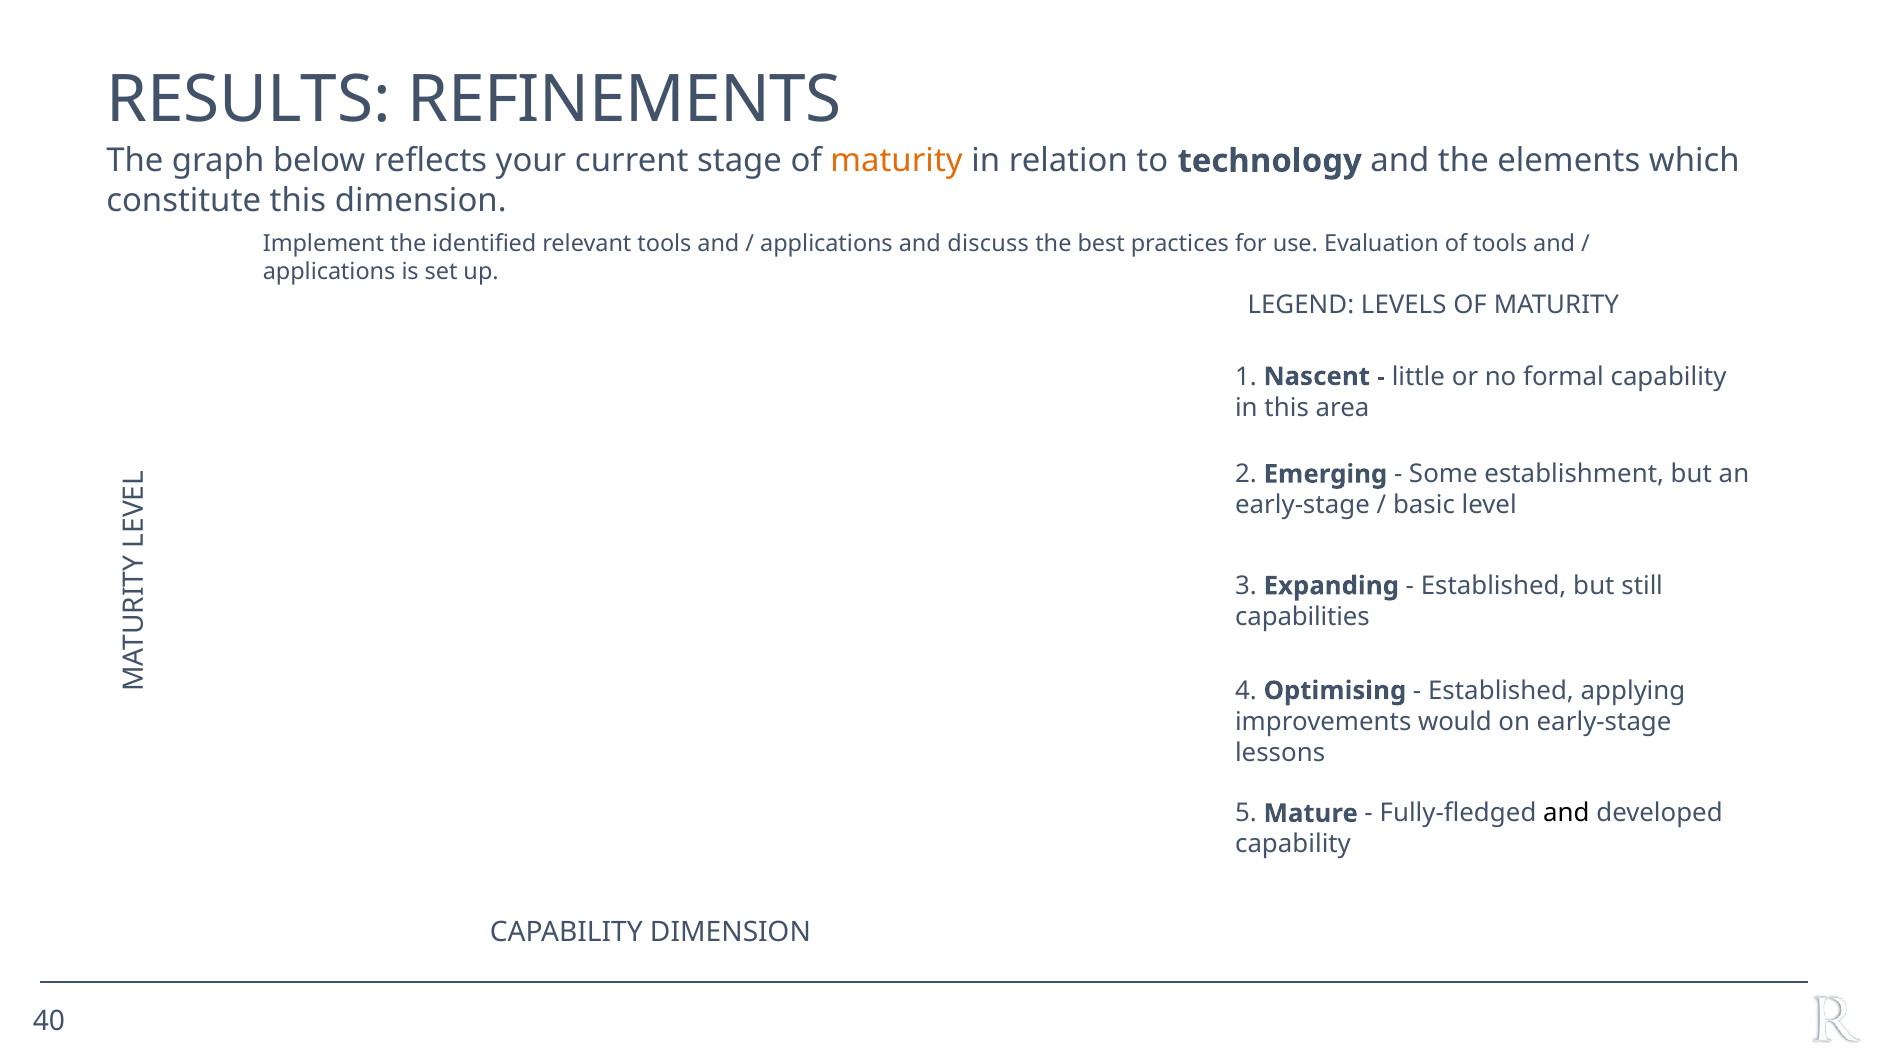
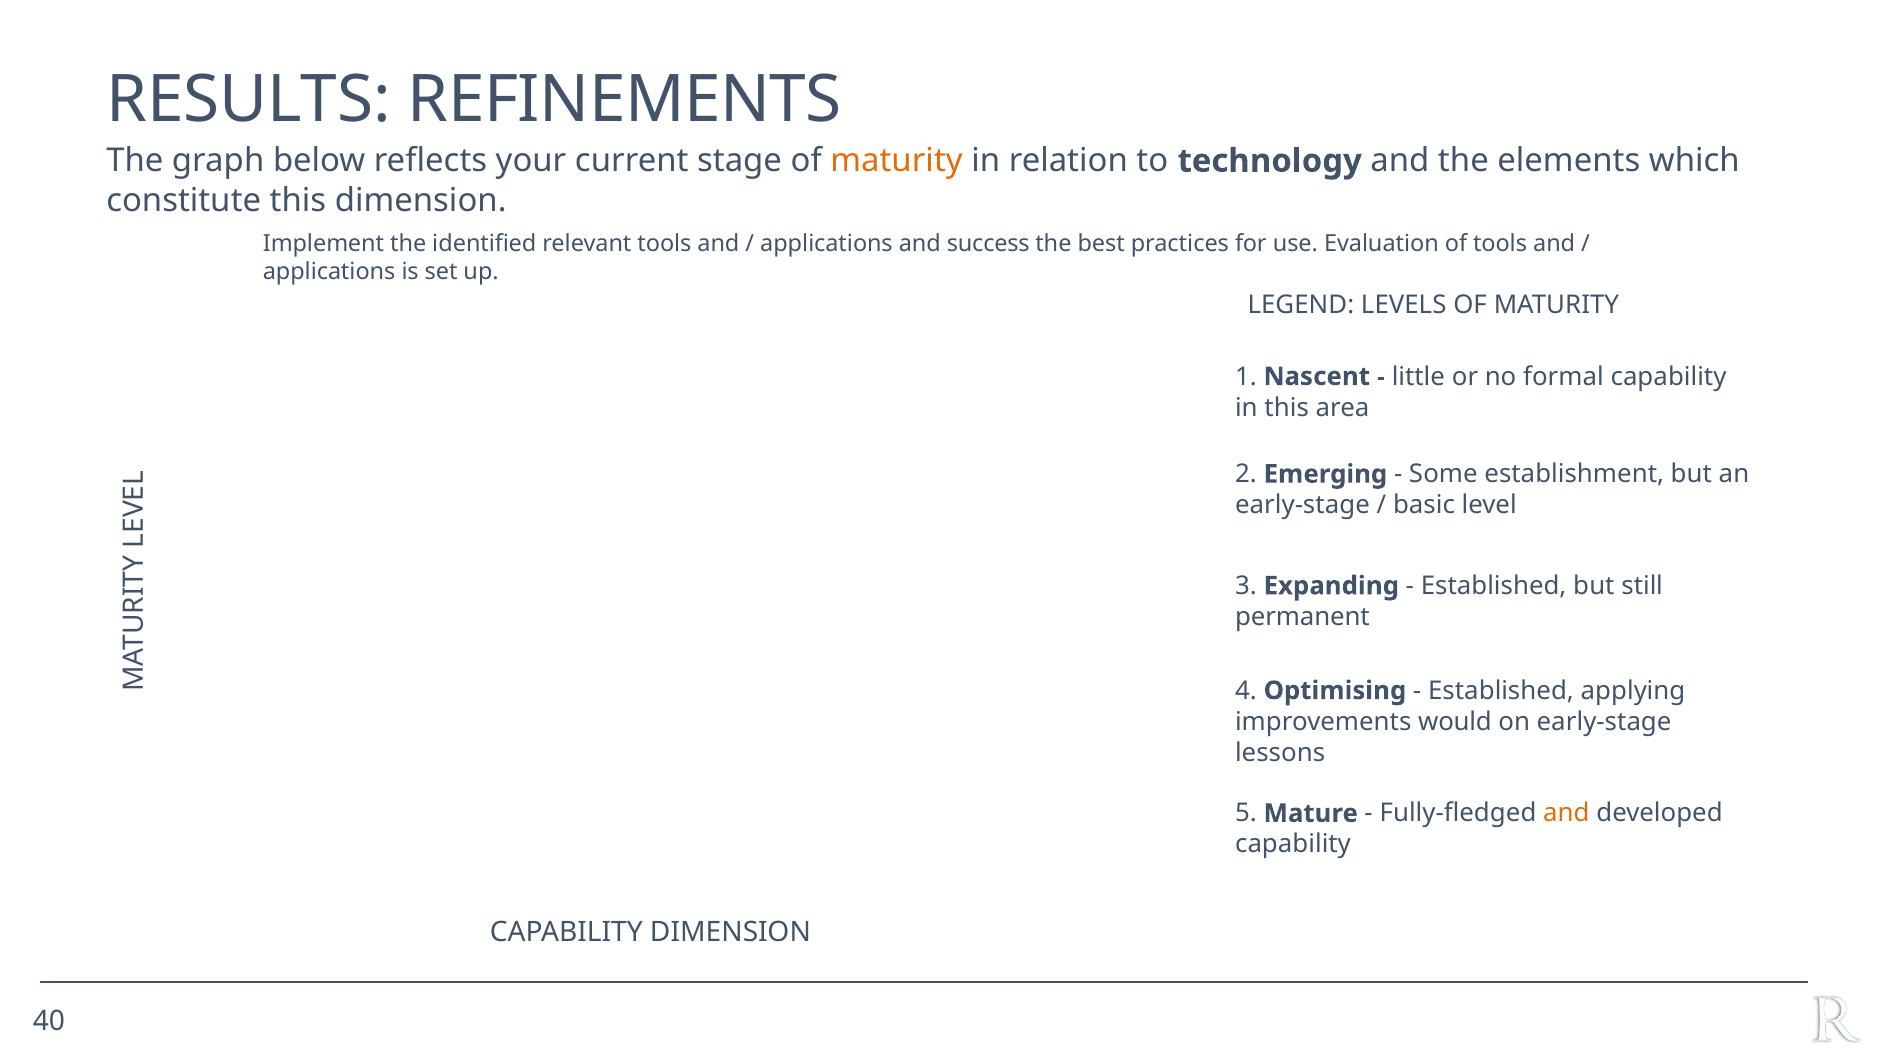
discuss: discuss -> success
capabilities: capabilities -> permanent
and at (1566, 814) colour: black -> orange
